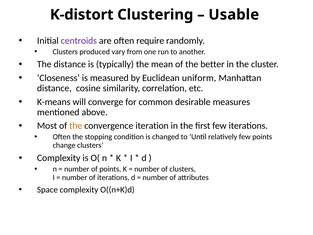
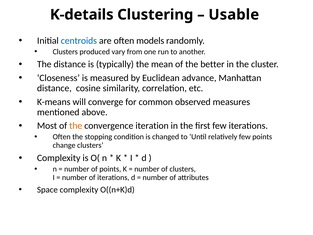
K-distort: K-distort -> K-details
centroids colour: purple -> blue
require: require -> models
uniform: uniform -> advance
desirable: desirable -> observed
